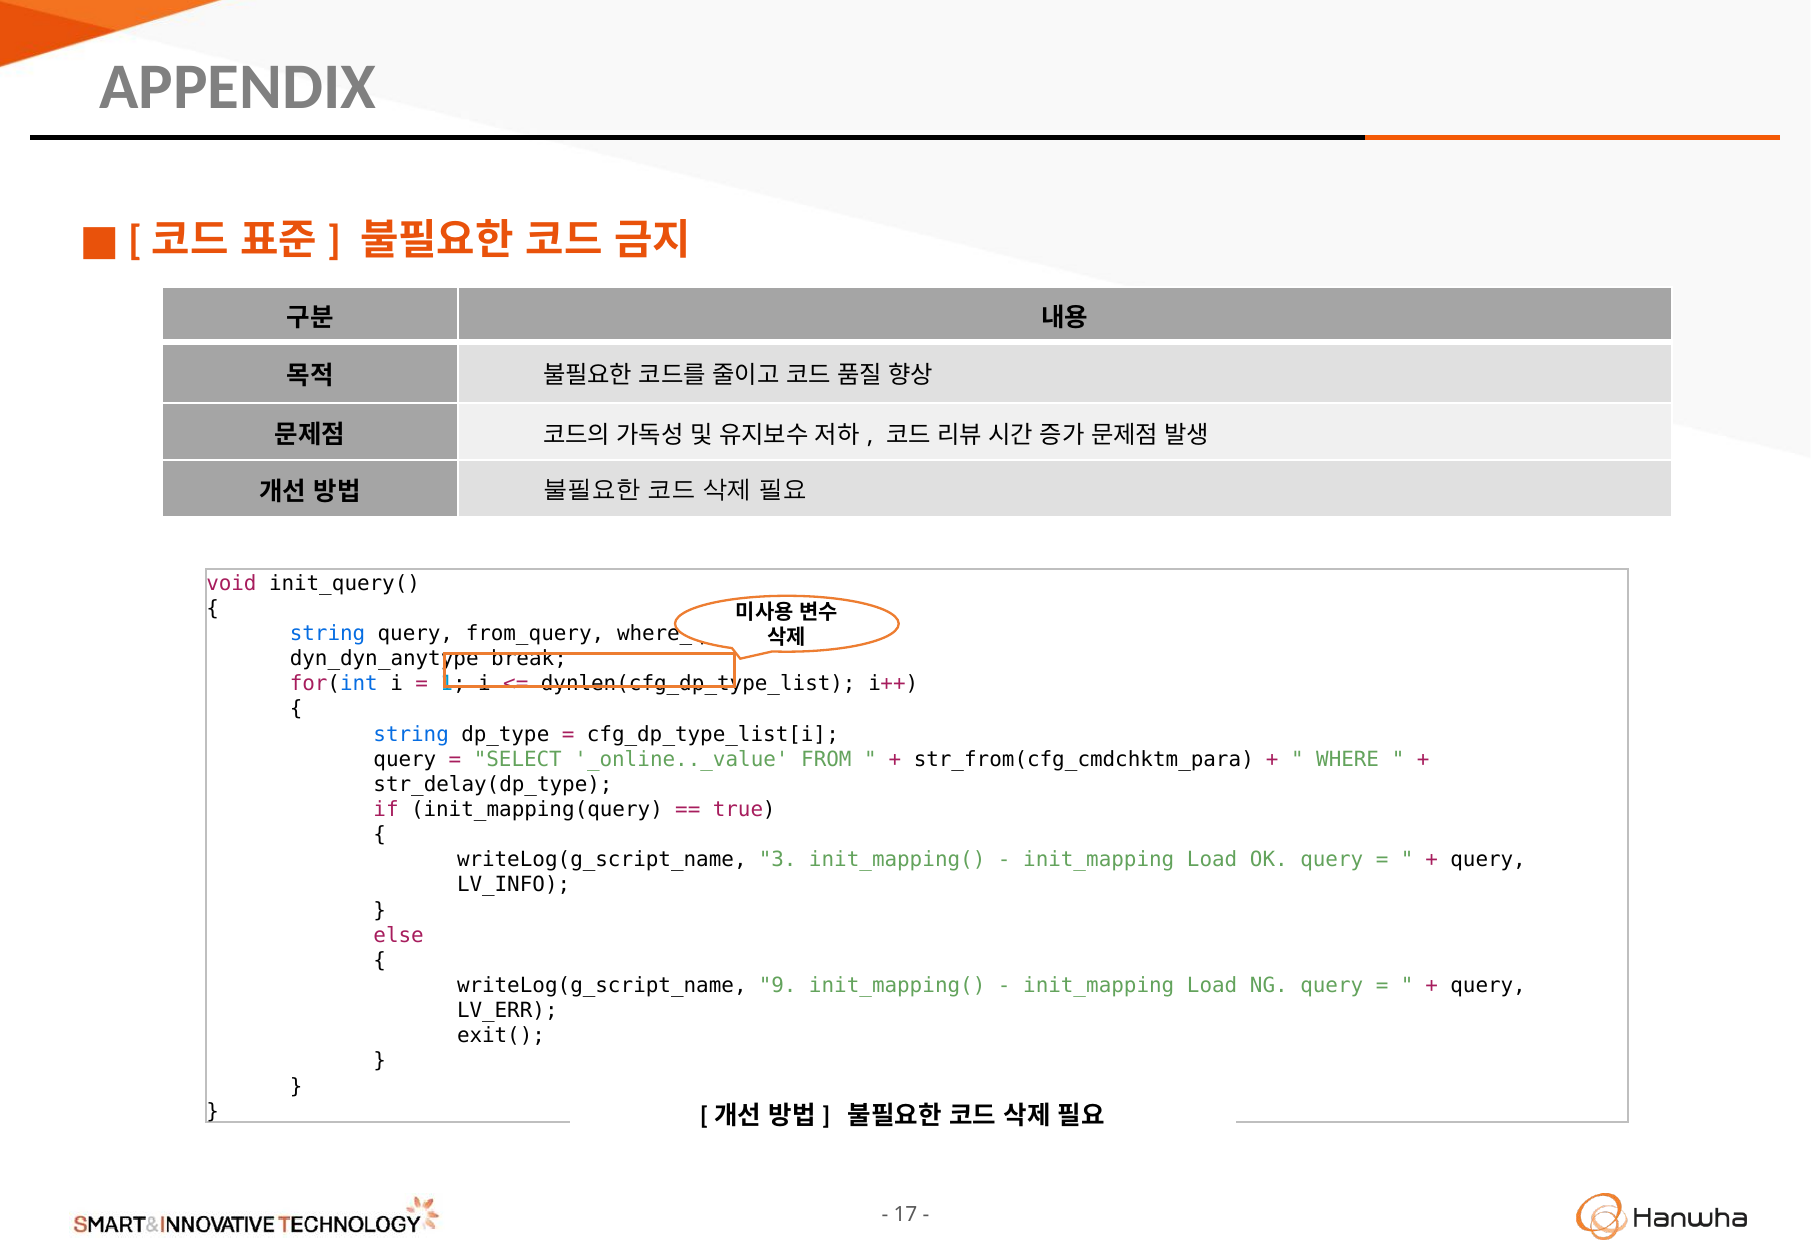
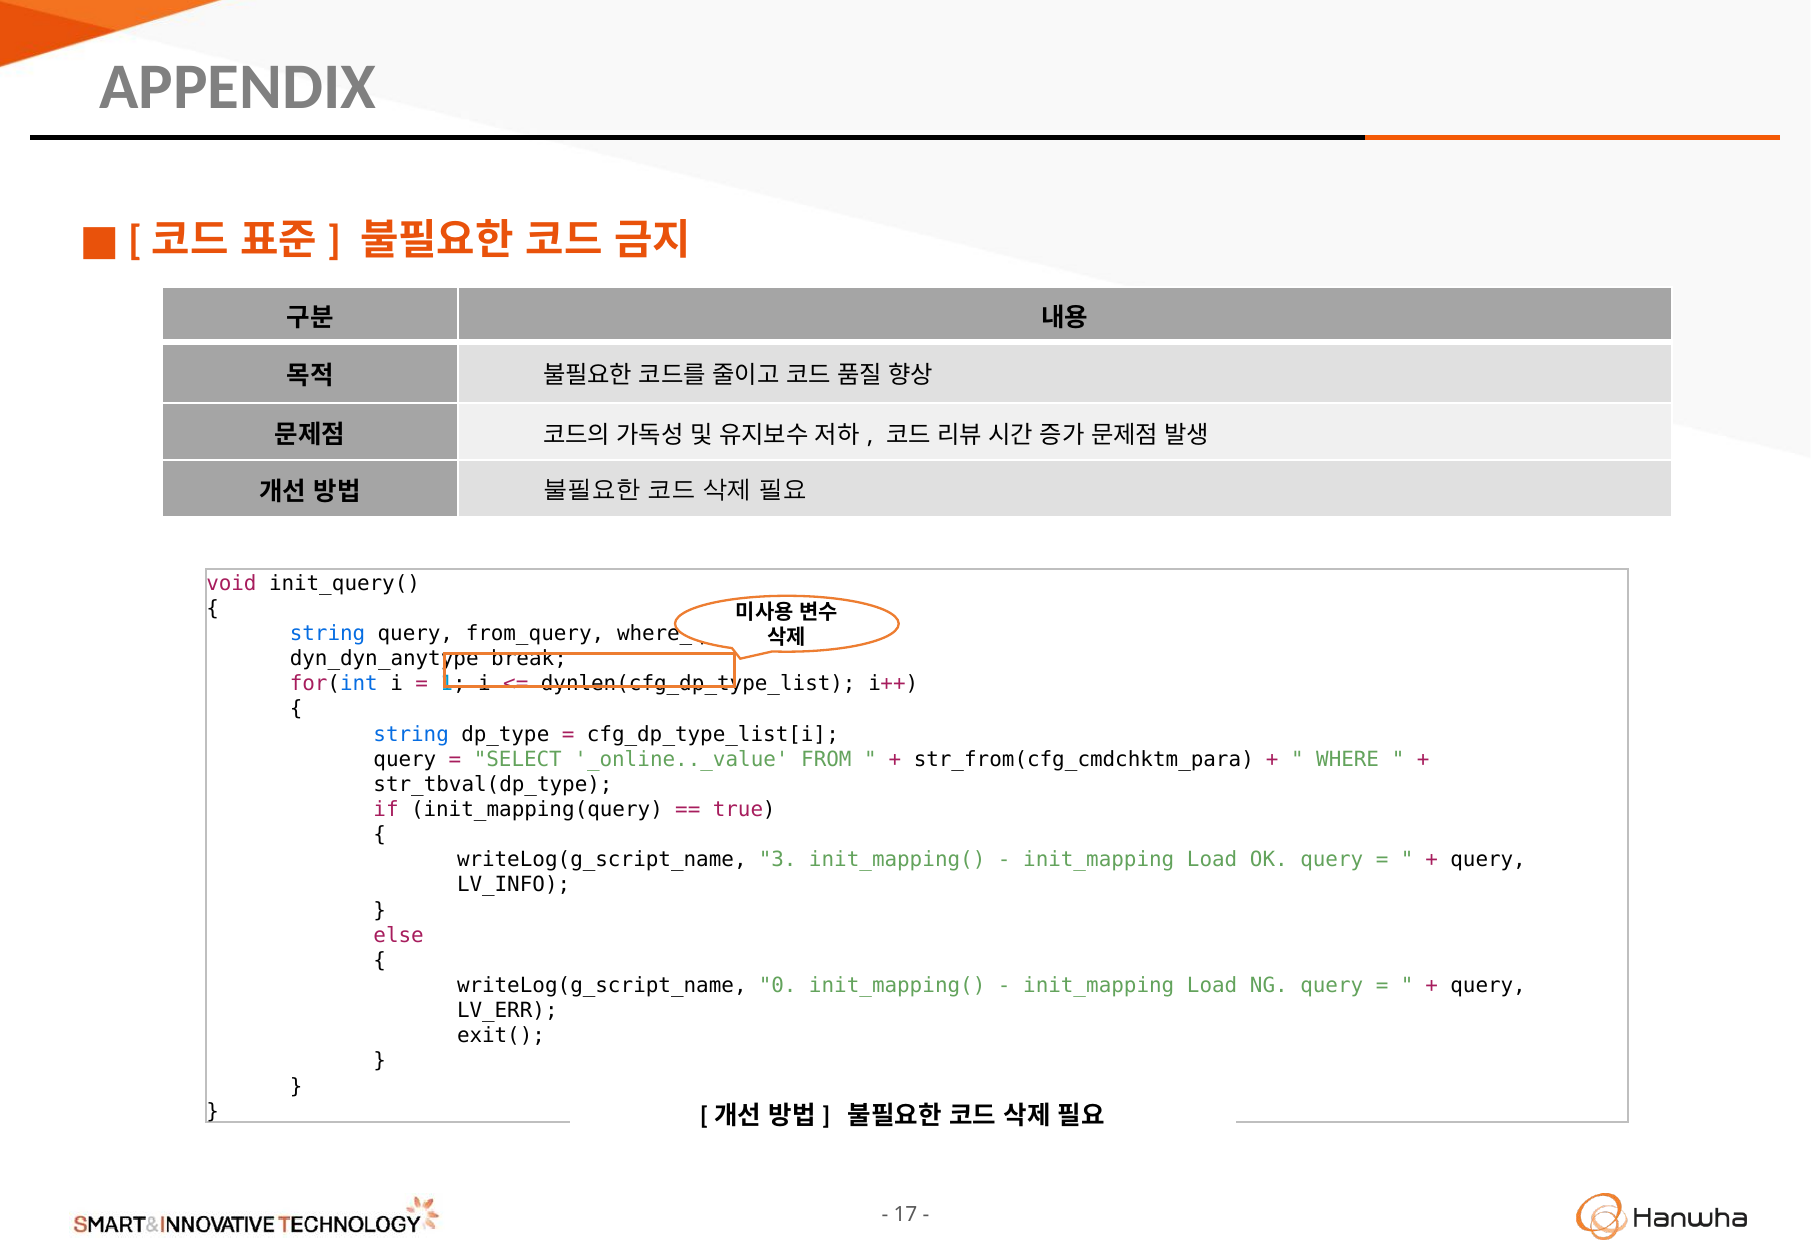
str_delay(dp_type: str_delay(dp_type -> str_tbval(dp_type
9: 9 -> 0
